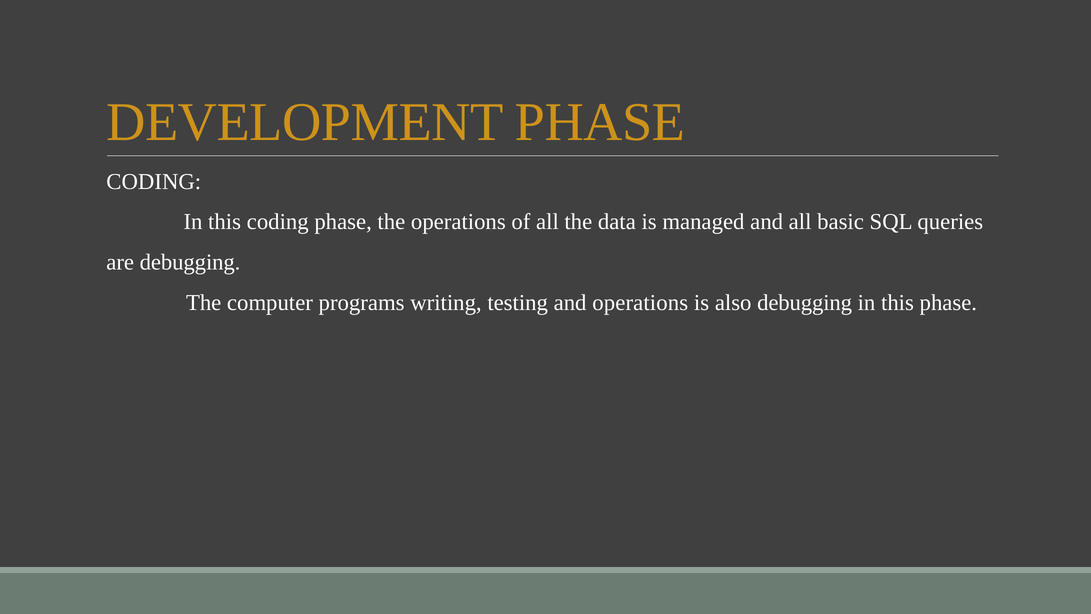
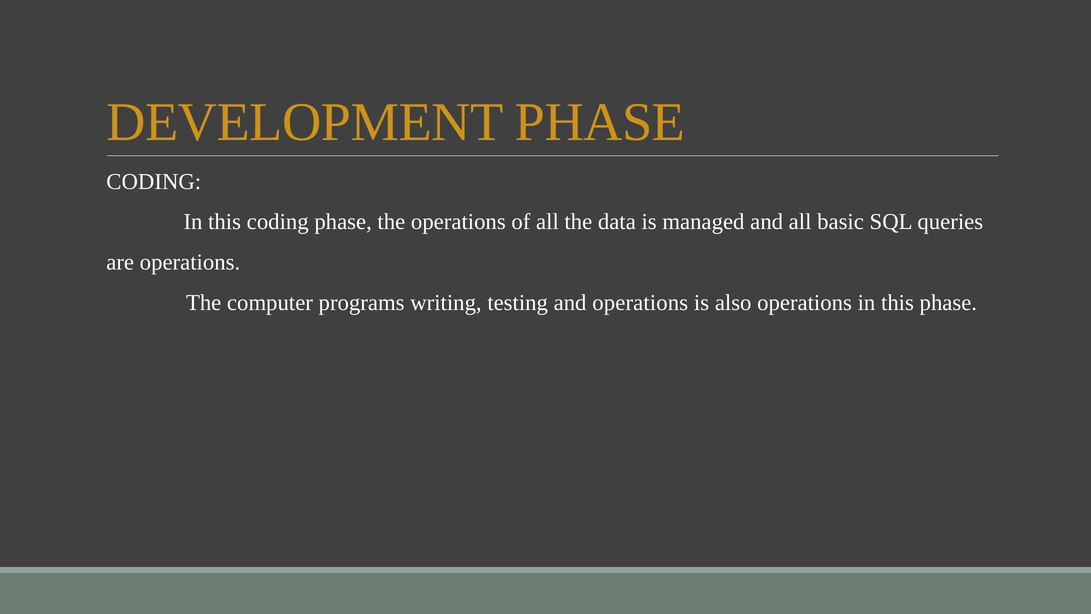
are debugging: debugging -> operations
also debugging: debugging -> operations
